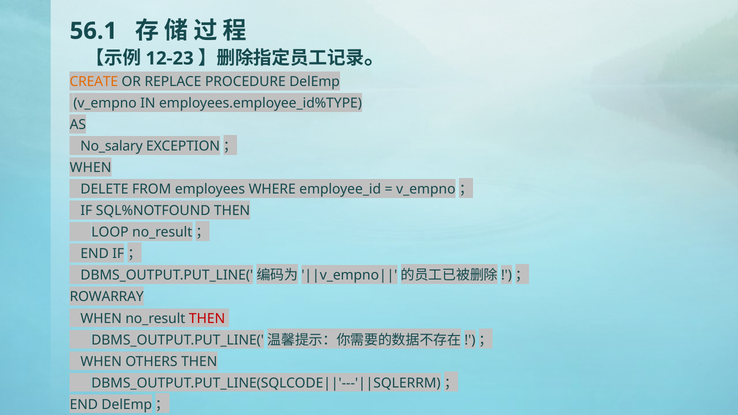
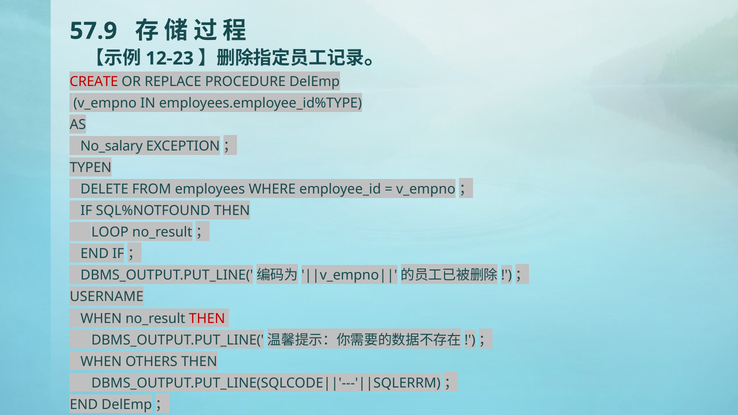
56.1: 56.1 -> 57.9
CREATE colour: orange -> red
WHEN at (91, 168): WHEN -> TYPEN
ROWARRAY: ROWARRAY -> USERNAME
